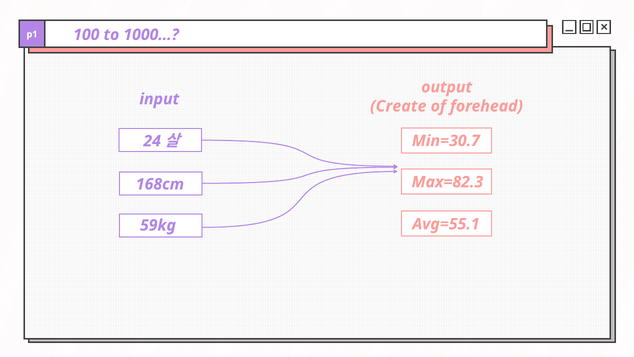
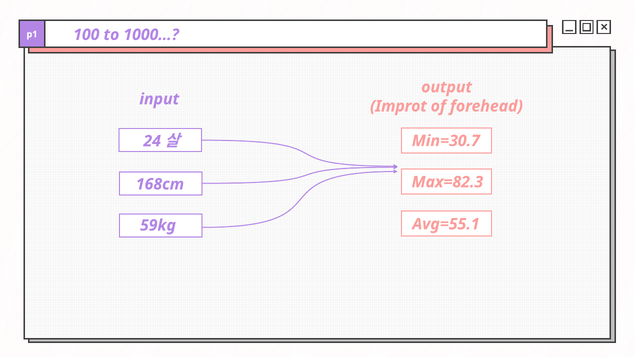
Create: Create -> Improt
